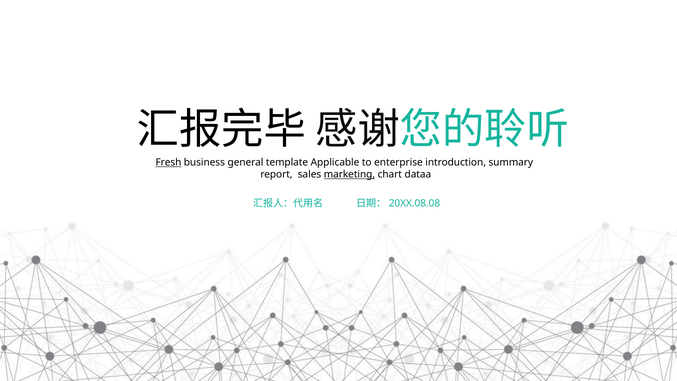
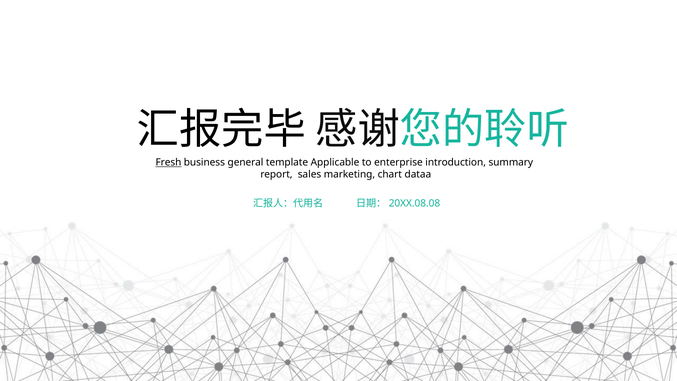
marketing underline: present -> none
